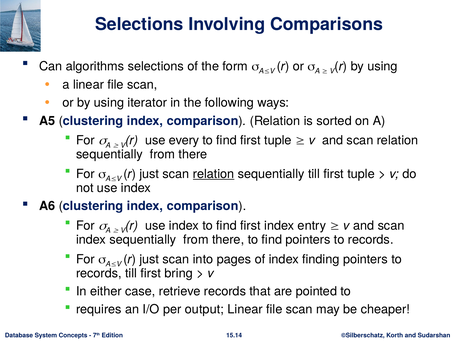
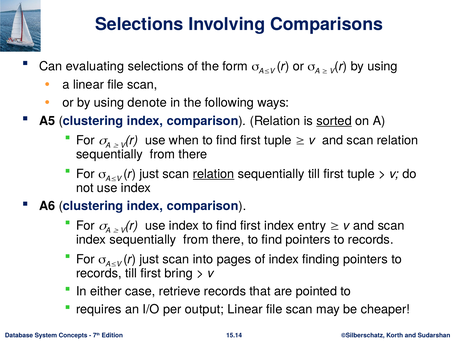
algorithms: algorithms -> evaluating
iterator: iterator -> denote
sorted underline: none -> present
every: every -> when
